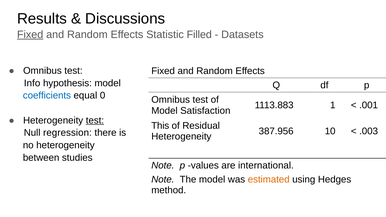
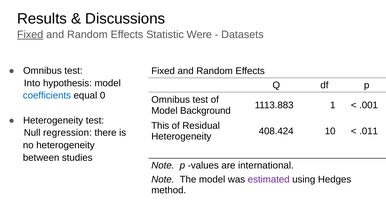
Filled: Filled -> Were
Info: Info -> Into
Satisfaction: Satisfaction -> Background
test at (95, 120) underline: present -> none
387.956: 387.956 -> 408.424
.003: .003 -> .011
estimated colour: orange -> purple
